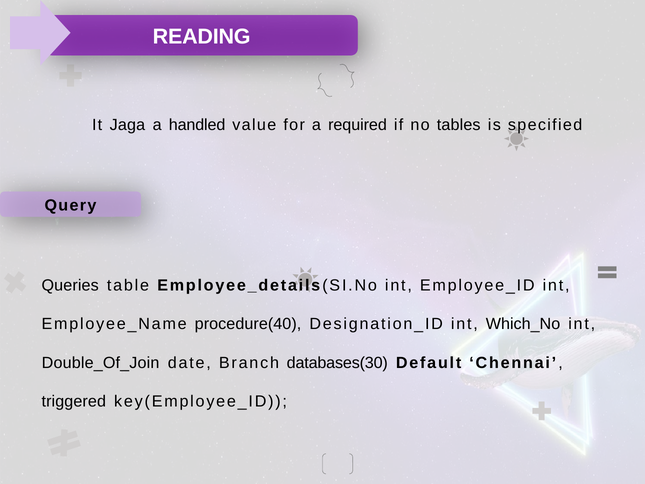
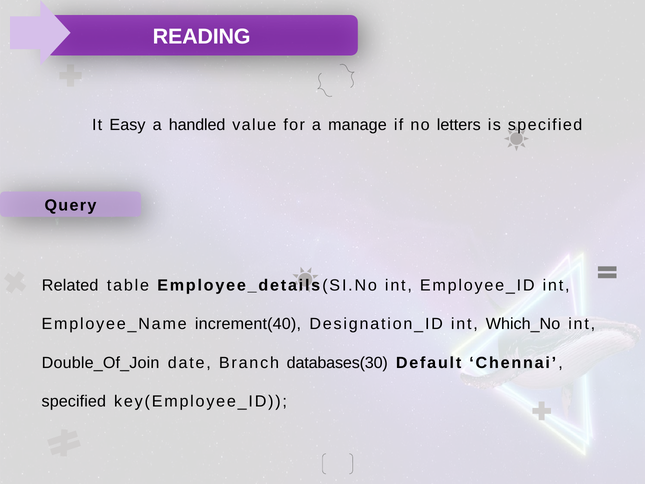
Jaga: Jaga -> Easy
required: required -> manage
tables: tables -> letters
Queries: Queries -> Related
procedure(40: procedure(40 -> increment(40
triggered at (74, 401): triggered -> specified
